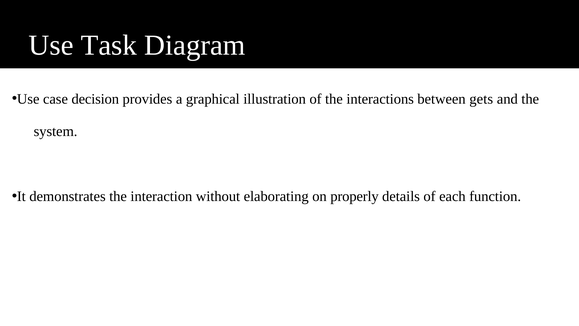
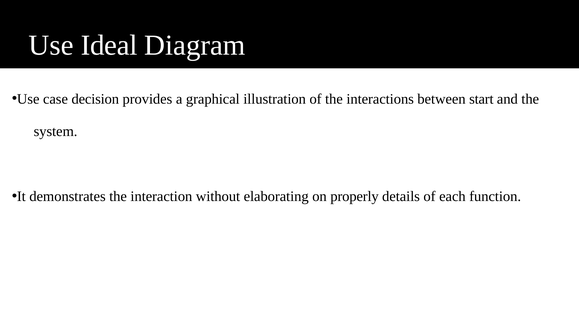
Task: Task -> Ideal
gets: gets -> start
